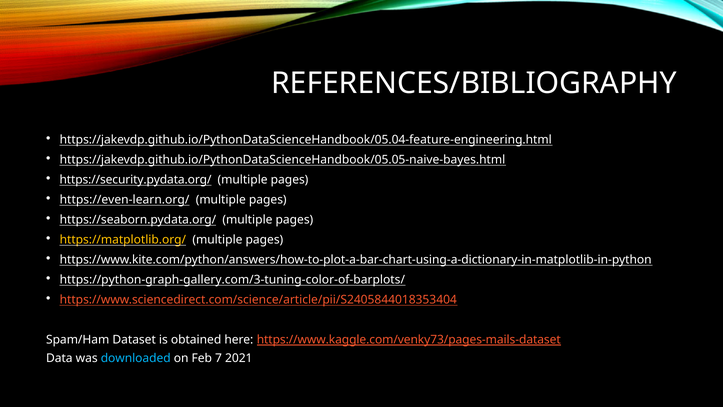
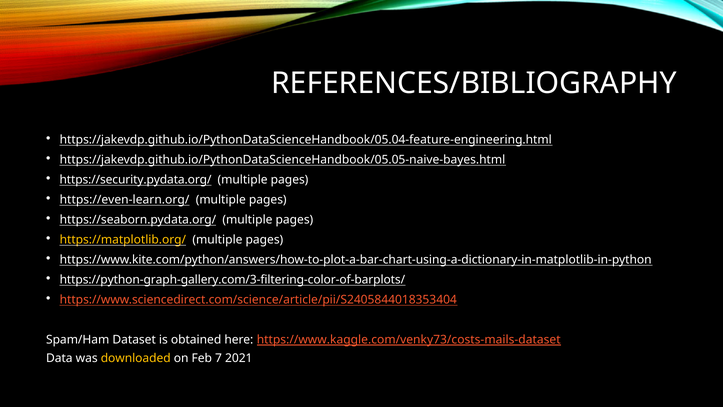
https://python-graph-gallery.com/3-tuning-color-of-barplots/: https://python-graph-gallery.com/3-tuning-color-of-barplots/ -> https://python-graph-gallery.com/3-filtering-color-of-barplots/
https://www.kaggle.com/venky73/pages-mails-dataset: https://www.kaggle.com/venky73/pages-mails-dataset -> https://www.kaggle.com/venky73/costs-mails-dataset
downloaded colour: light blue -> yellow
